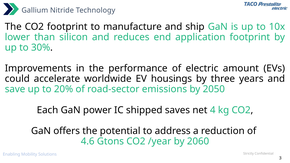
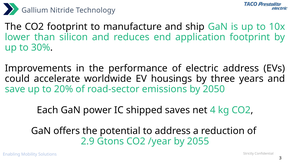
electric amount: amount -> address
4.6: 4.6 -> 2.9
2060: 2060 -> 2055
